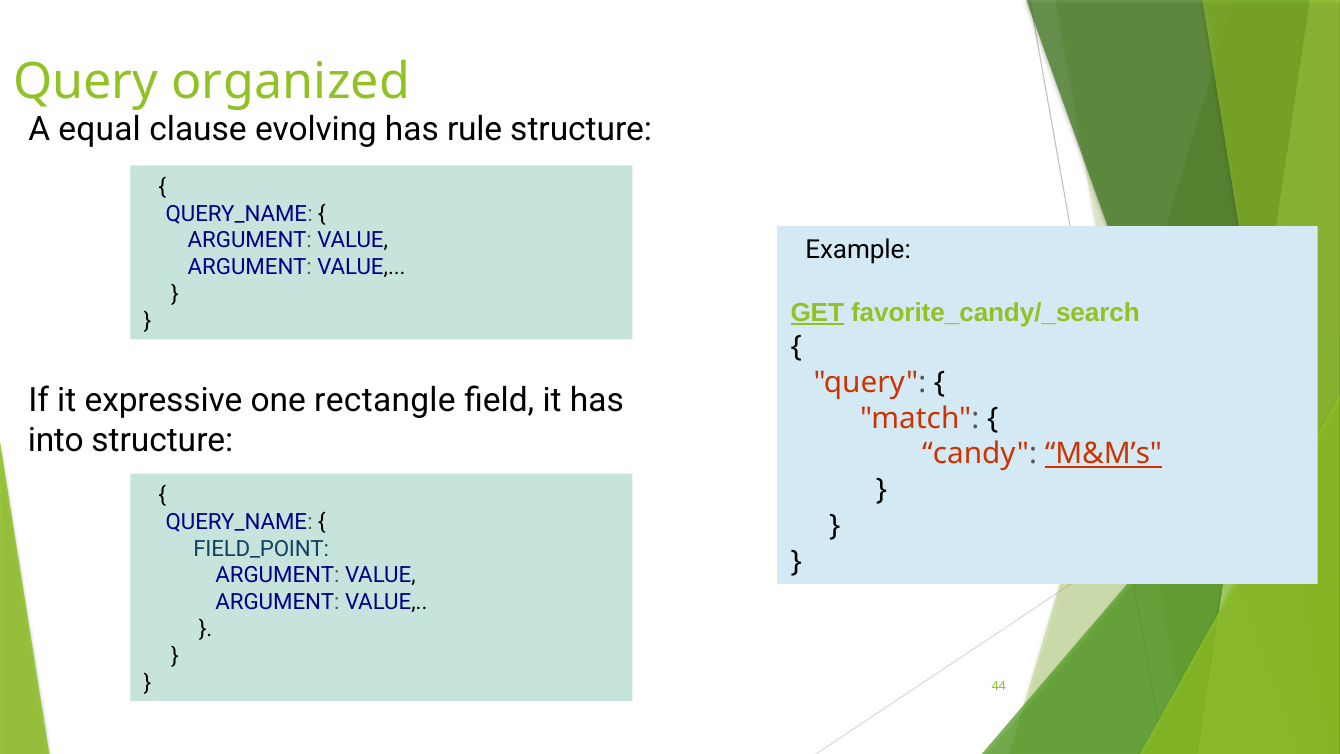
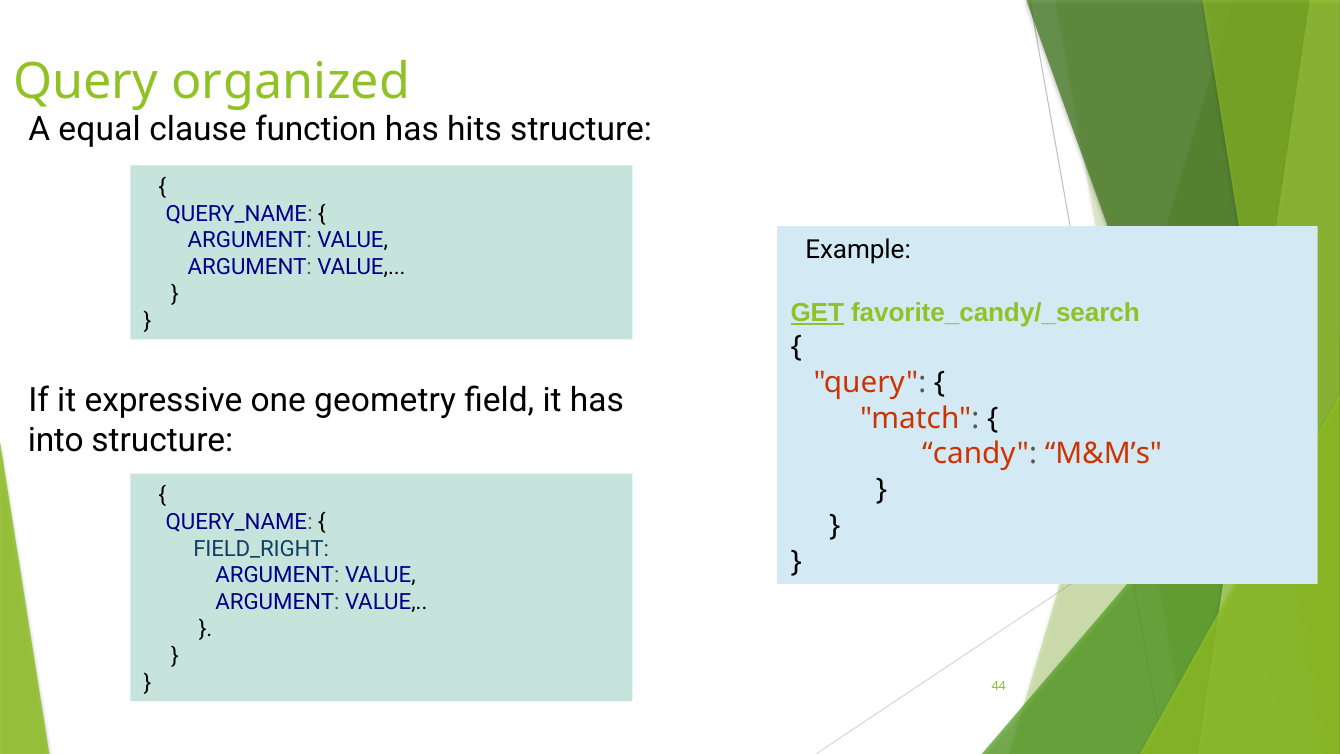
evolving: evolving -> function
rule: rule -> hits
rectangle: rectangle -> geometry
M&M’s underline: present -> none
FIELD_POINT: FIELD_POINT -> FIELD_RIGHT
